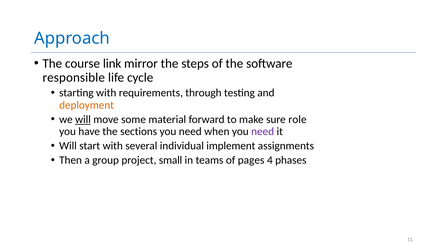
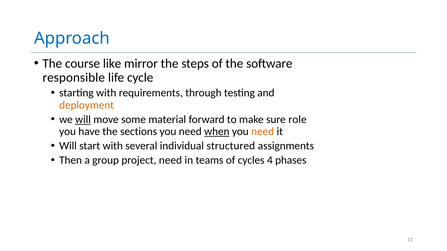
link: link -> like
when underline: none -> present
need at (263, 132) colour: purple -> orange
implement: implement -> structured
project small: small -> need
pages: pages -> cycles
